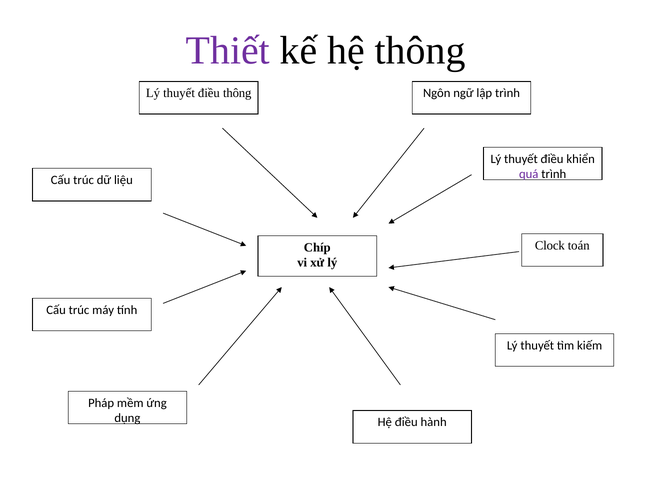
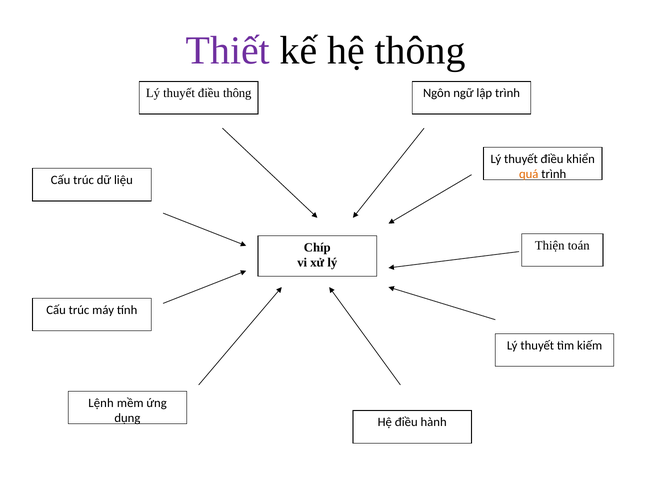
quá colour: purple -> orange
Clock: Clock -> Thiện
Pháp: Pháp -> Lệnh
